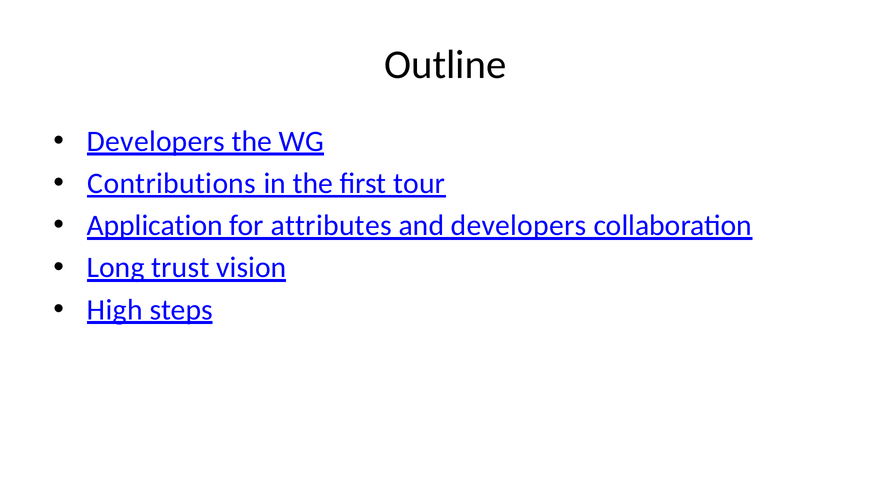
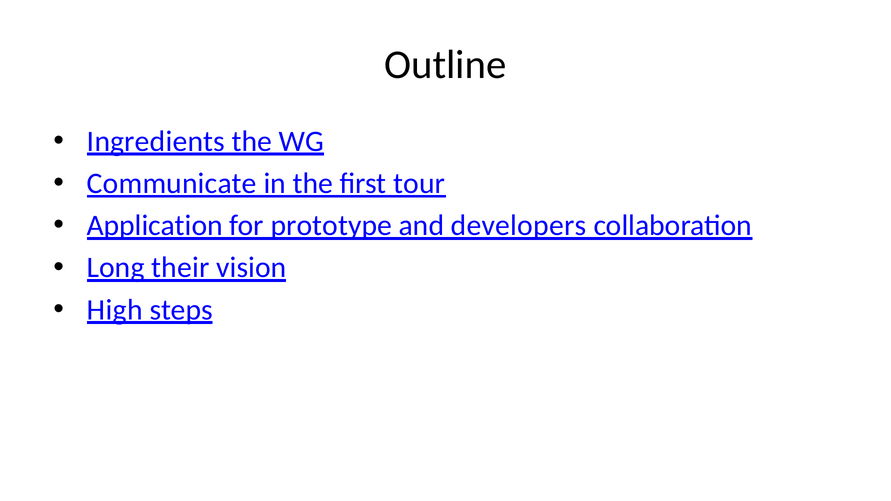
Developers at (156, 141): Developers -> Ingredients
Contributions: Contributions -> Communicate
attributes: attributes -> prototype
trust: trust -> their
